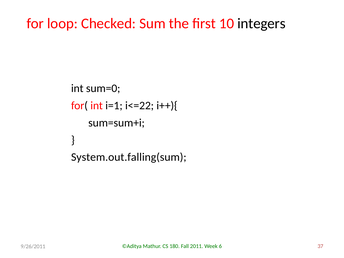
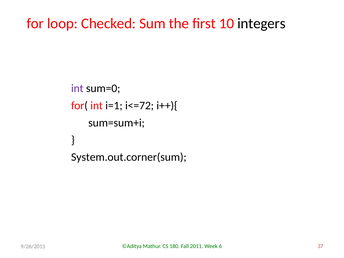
int at (77, 88) colour: black -> purple
i<=22: i<=22 -> i<=72
System.out.falling(sum: System.out.falling(sum -> System.out.corner(sum
